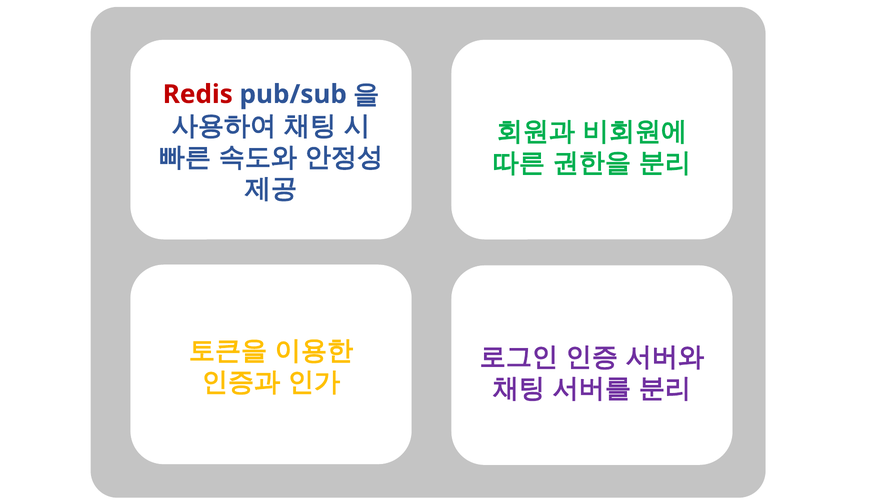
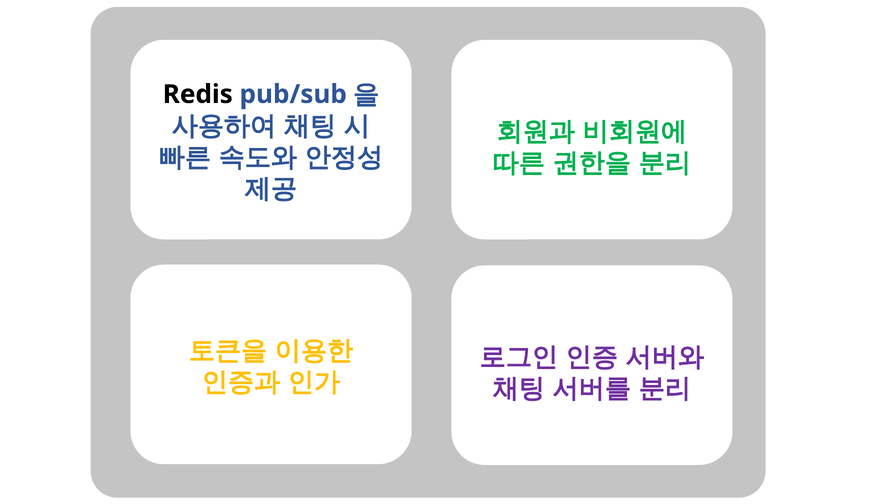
Redis colour: red -> black
